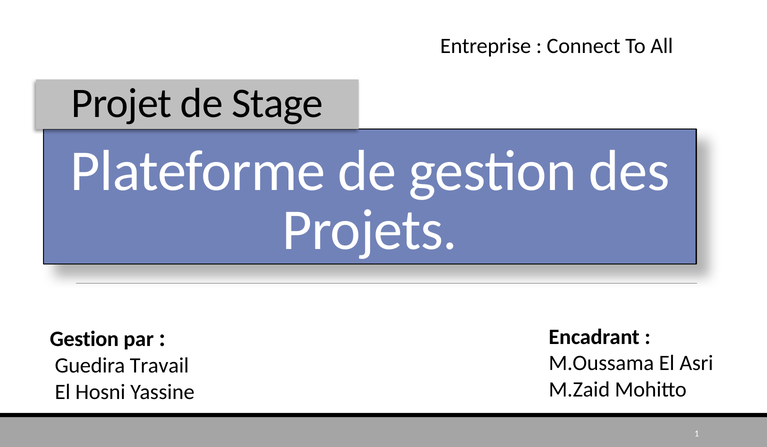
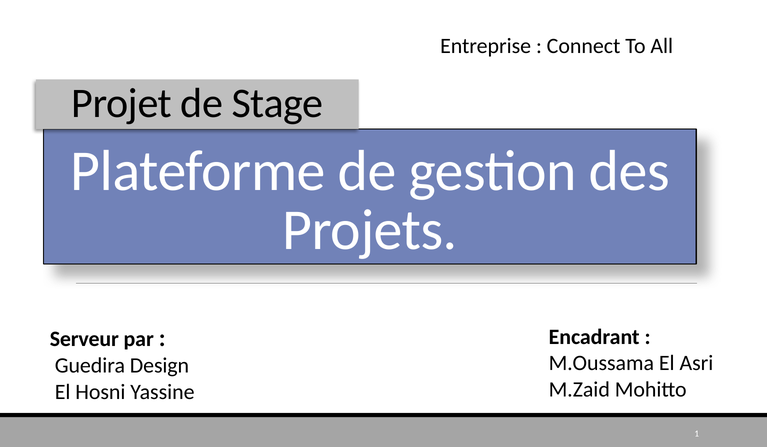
Gestion at (84, 339): Gestion -> Serveur
Travail: Travail -> Design
